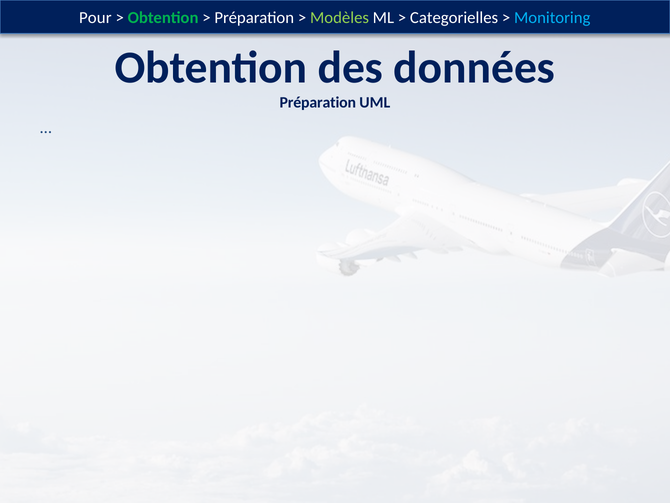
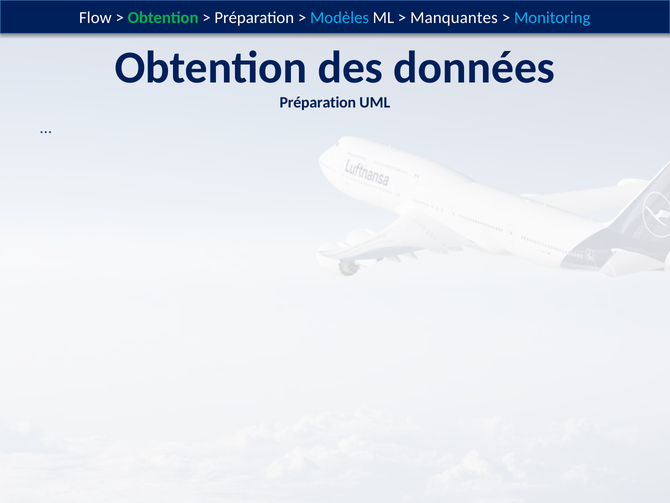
Pour: Pour -> Flow
Modèles colour: light green -> light blue
Categorielles: Categorielles -> Manquantes
